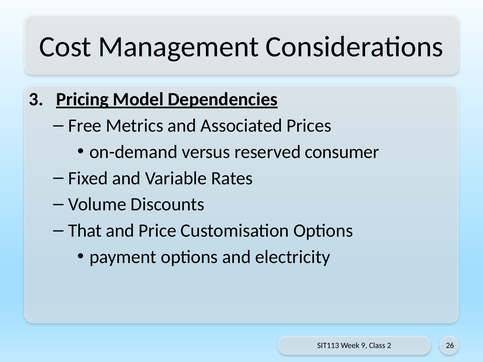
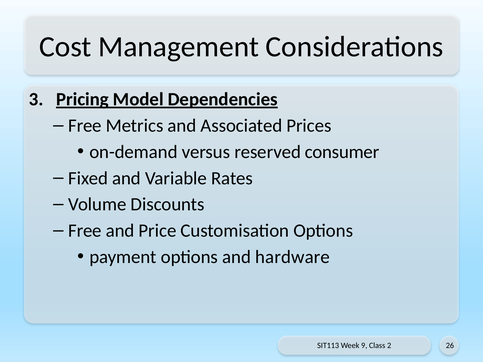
That at (85, 231): That -> Free
electricity: electricity -> hardware
